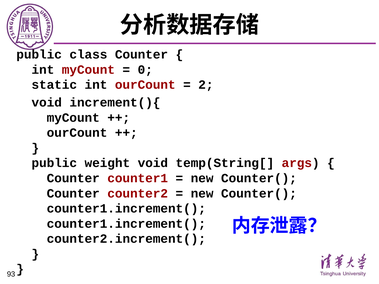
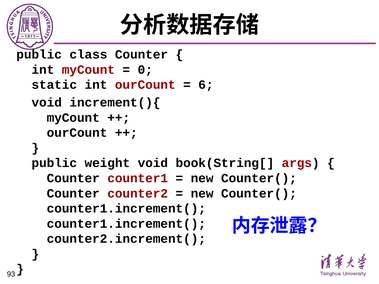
2: 2 -> 6
temp(String[: temp(String[ -> book(String[
